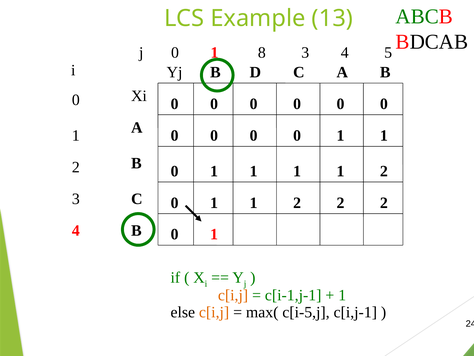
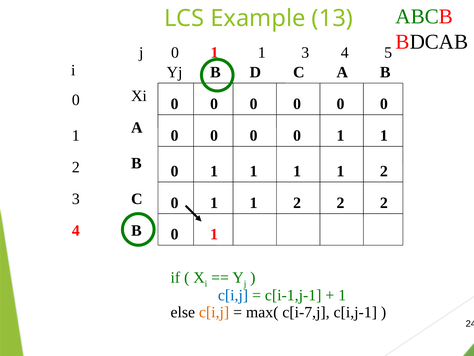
8 at (262, 52): 8 -> 1
c[i,j at (233, 295) colour: orange -> blue
c[i-5,j: c[i-5,j -> c[i-7,j
